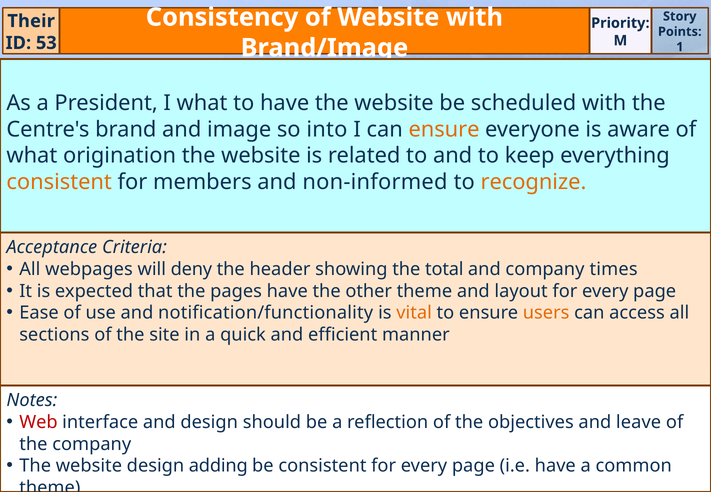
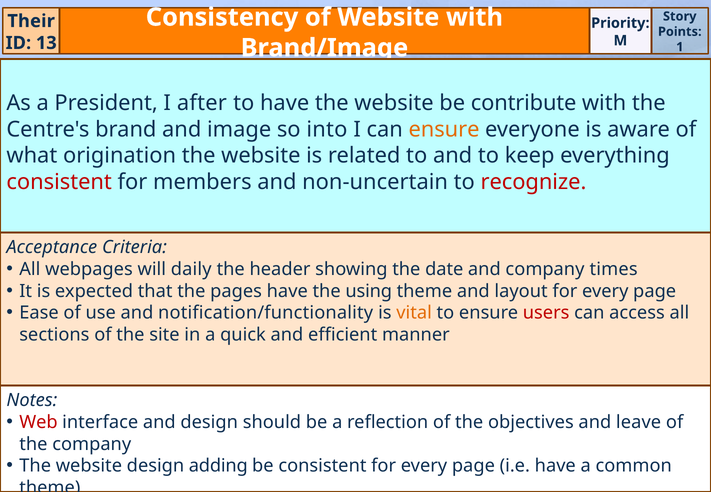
53: 53 -> 13
I what: what -> after
scheduled: scheduled -> contribute
consistent at (59, 182) colour: orange -> red
non-informed: non-informed -> non-uncertain
recognize colour: orange -> red
deny: deny -> daily
total: total -> date
other: other -> using
users colour: orange -> red
